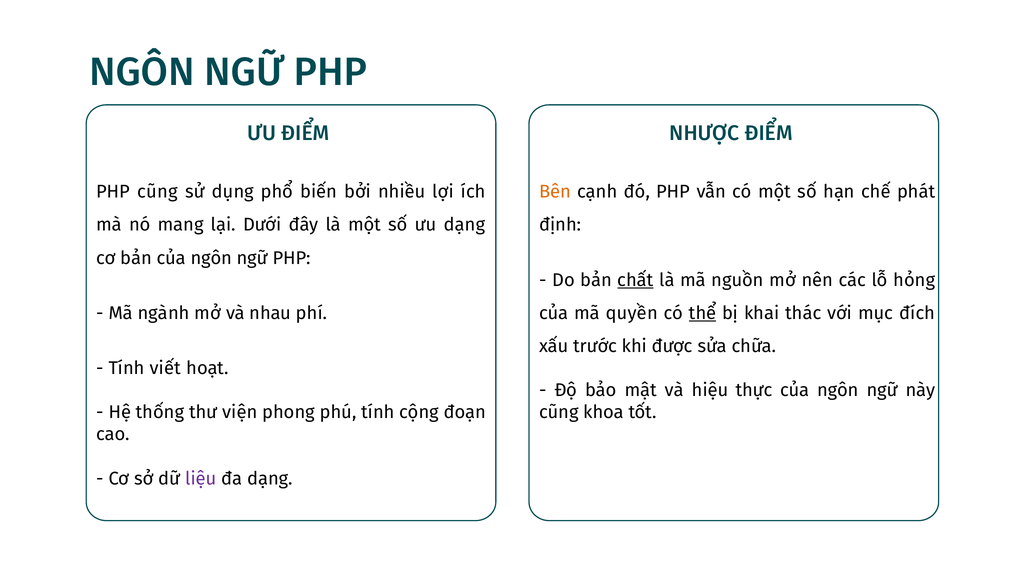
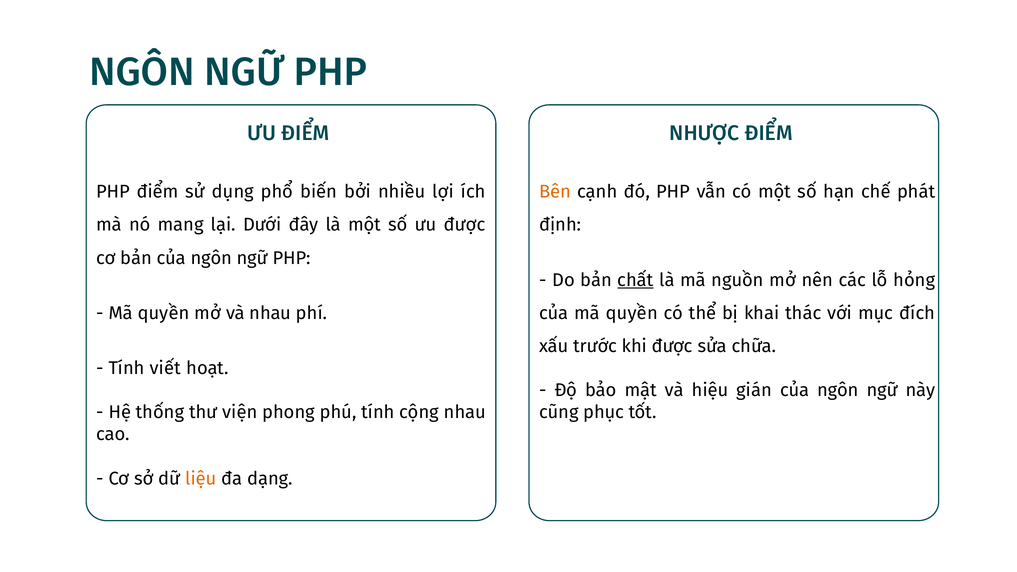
PHP cũng: cũng -> điểm
ưu dạng: dạng -> được
ngành at (164, 313): ngành -> quyền
thể underline: present -> none
thực: thực -> gián
cộng đoạn: đoạn -> nhau
khoa: khoa -> phục
liệu colour: purple -> orange
